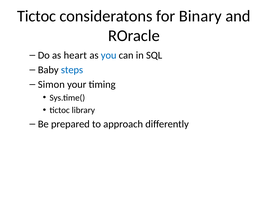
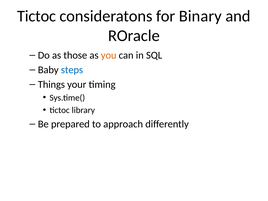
heart: heart -> those
you colour: blue -> orange
Simon: Simon -> Things
